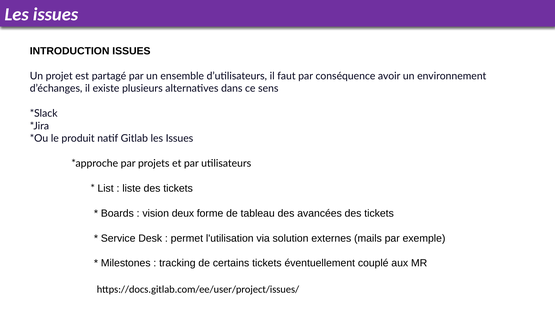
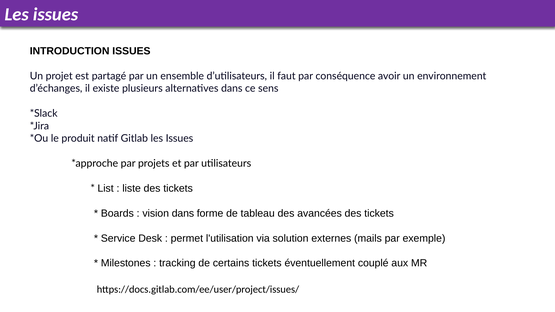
vision deux: deux -> dans
